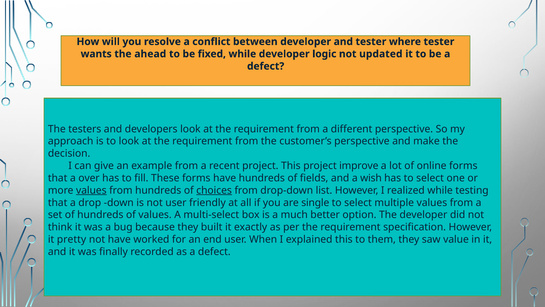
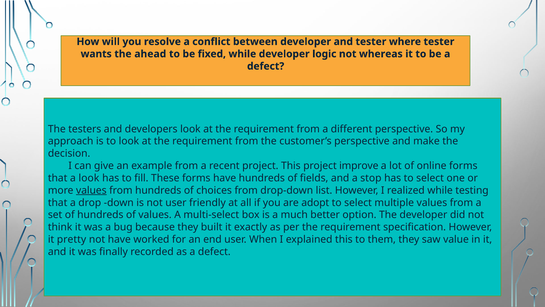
updated: updated -> whereas
a over: over -> look
wish: wish -> stop
choices underline: present -> none
single: single -> adopt
